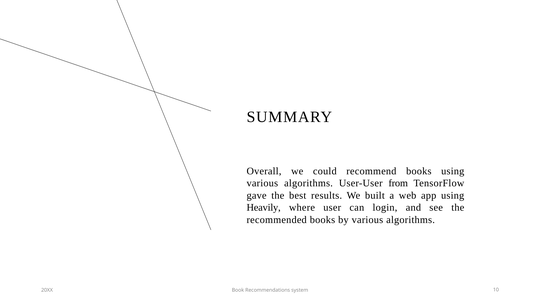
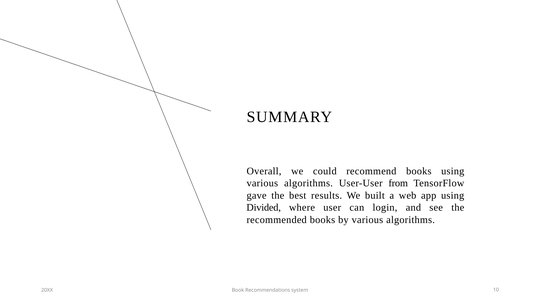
Heavily: Heavily -> Divided
